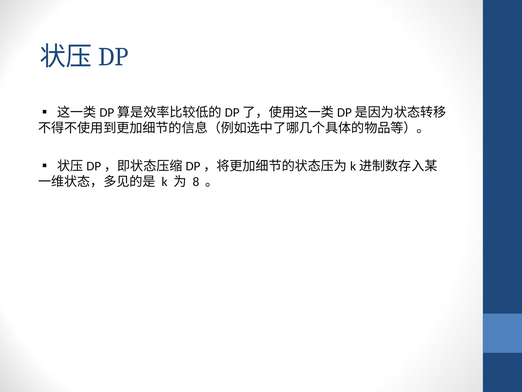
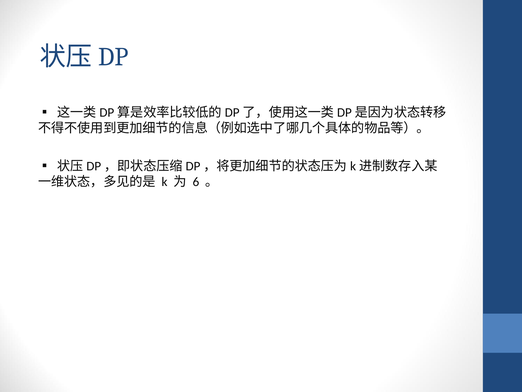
8: 8 -> 6
